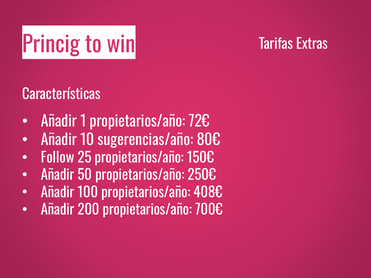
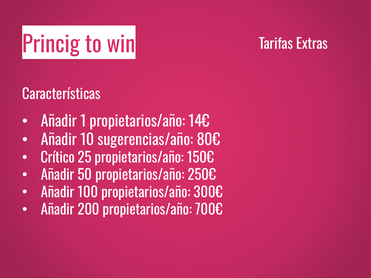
72€: 72€ -> 14€
Follow: Follow -> Crítico
408€: 408€ -> 300€
